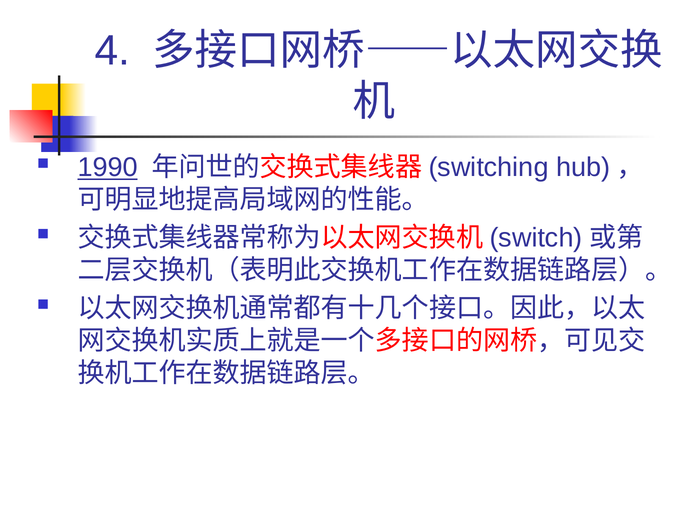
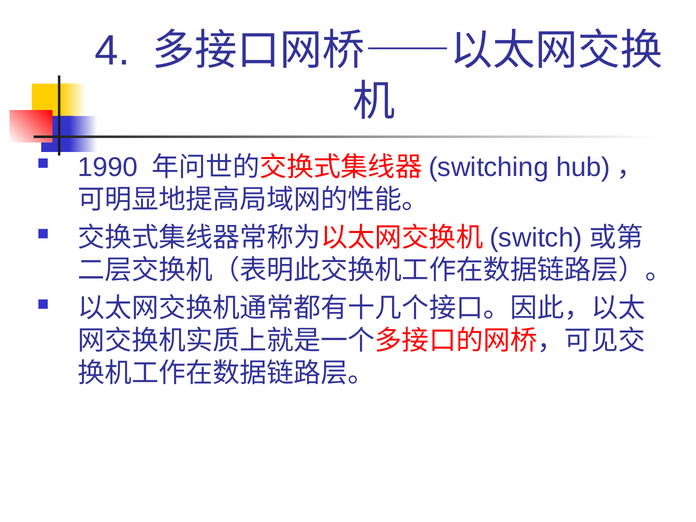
1990 underline: present -> none
